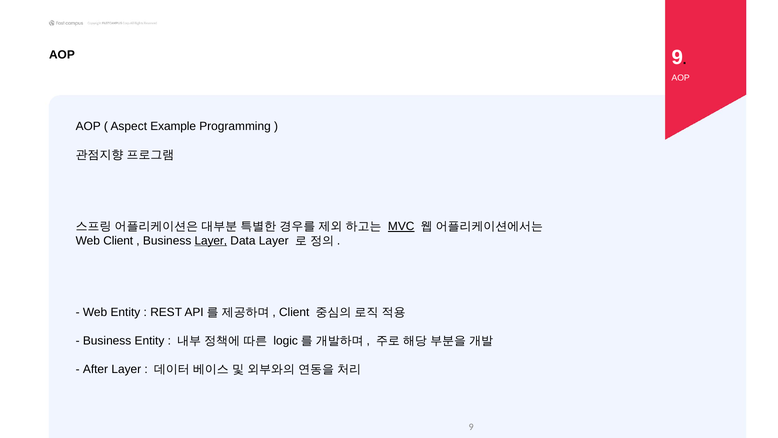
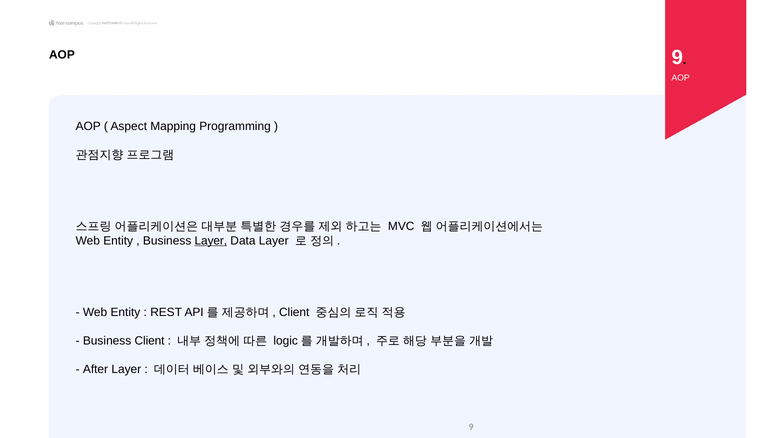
Example: Example -> Mapping
MVC underline: present -> none
Client at (118, 241): Client -> Entity
Business Entity: Entity -> Client
